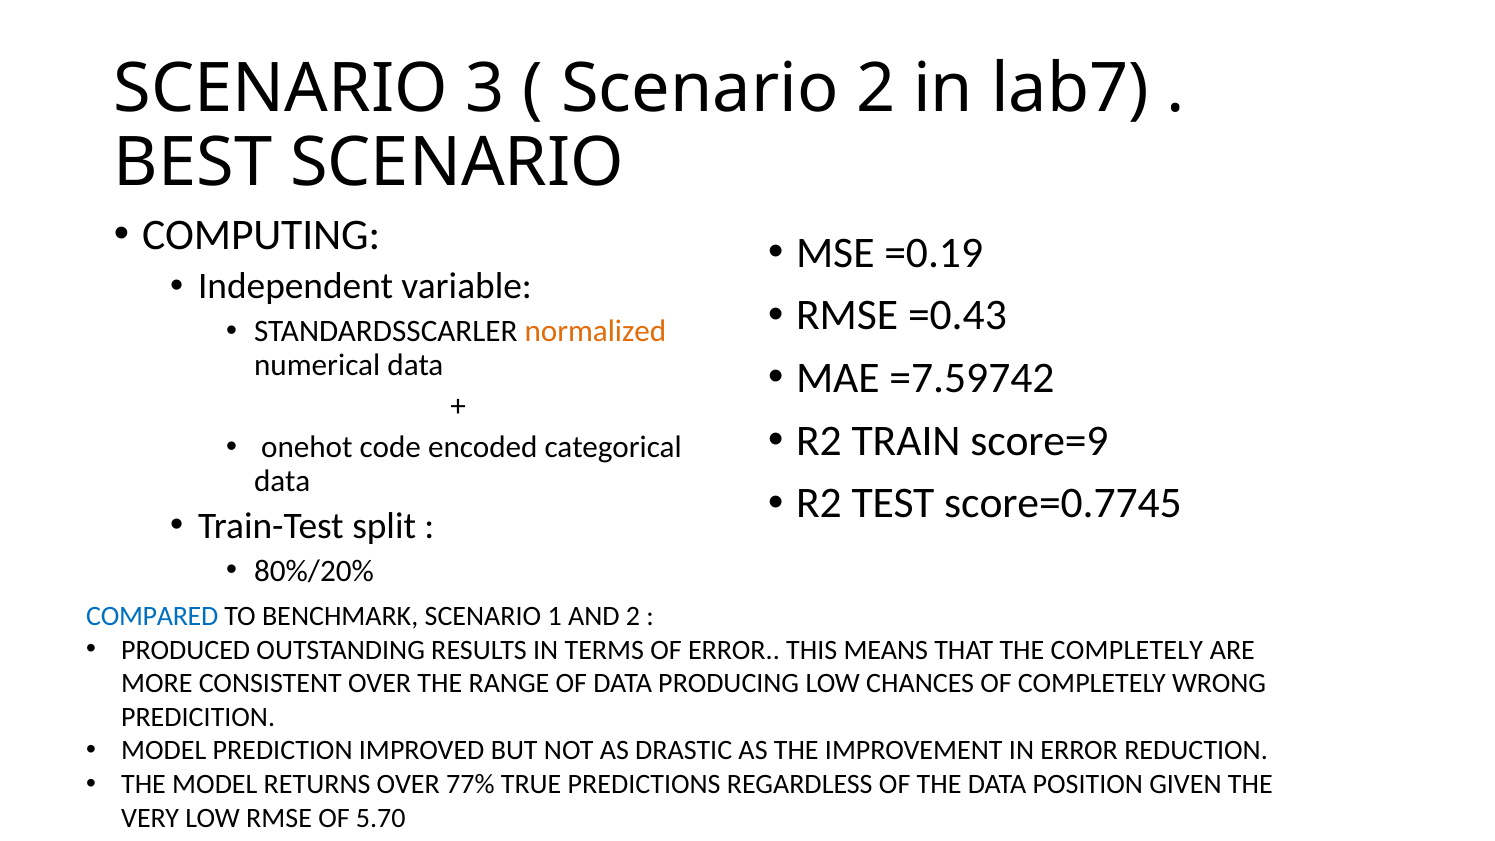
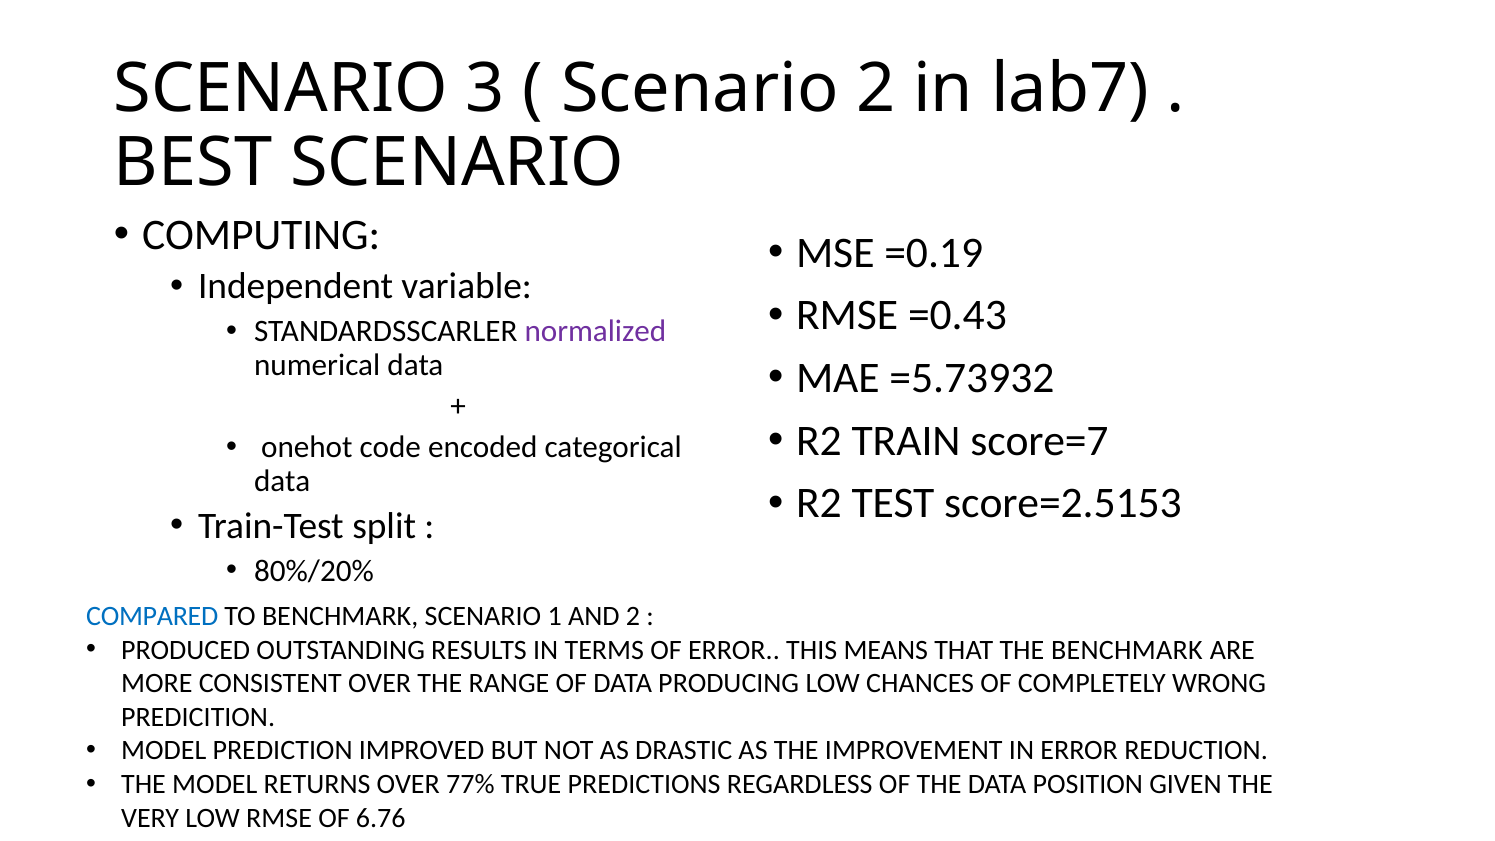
normalized colour: orange -> purple
=7.59742: =7.59742 -> =5.73932
score=9: score=9 -> score=7
score=0.7745: score=0.7745 -> score=2.5153
THE COMPLETELY: COMPLETELY -> BENCHMARK
5.70: 5.70 -> 6.76
